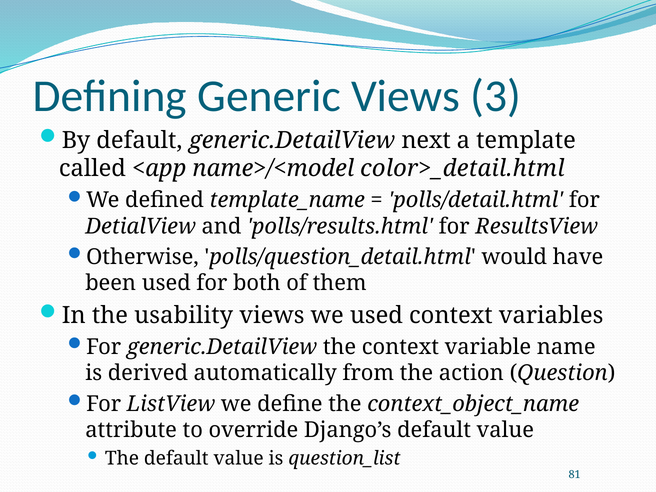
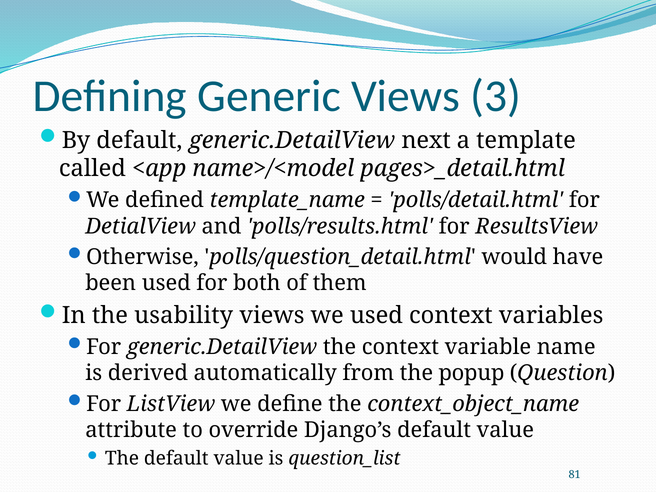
color>_detail.html: color>_detail.html -> pages>_detail.html
action: action -> popup
